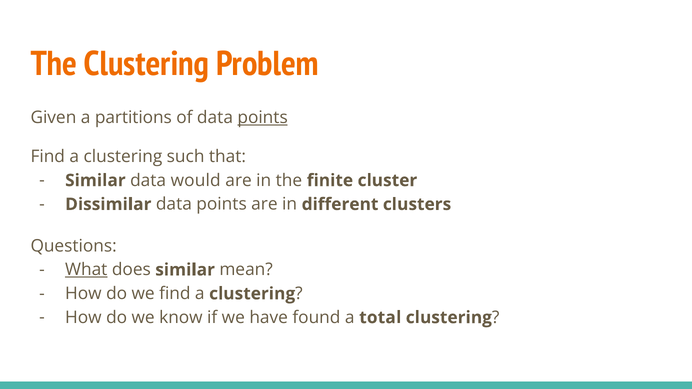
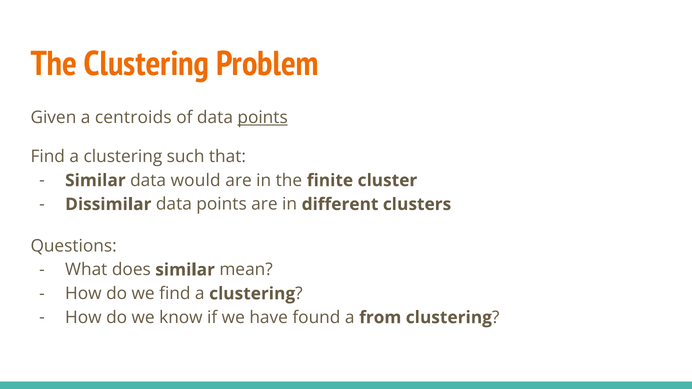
partitions: partitions -> centroids
What underline: present -> none
total: total -> from
